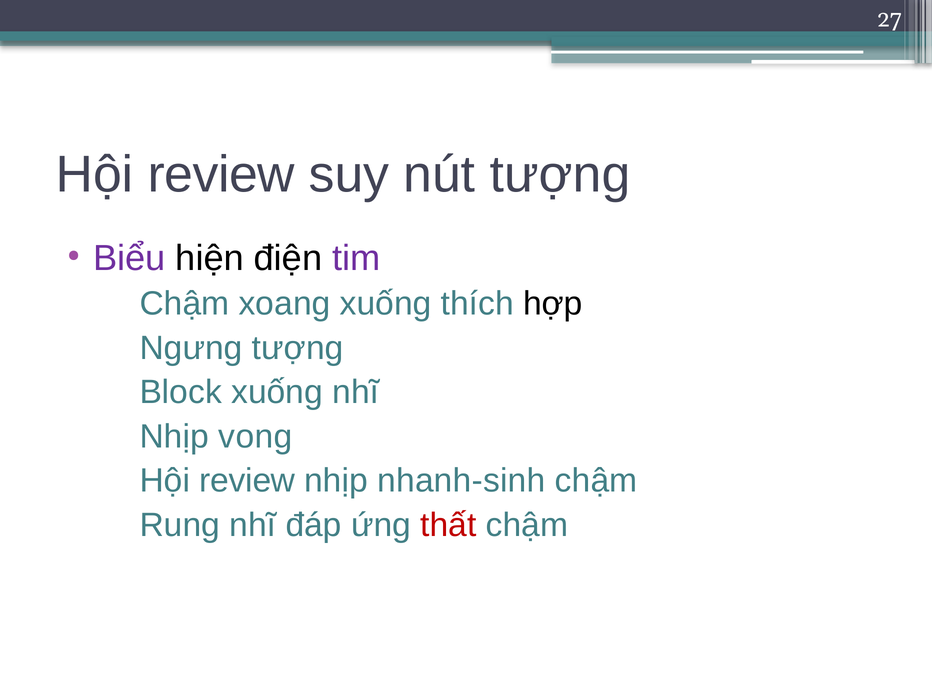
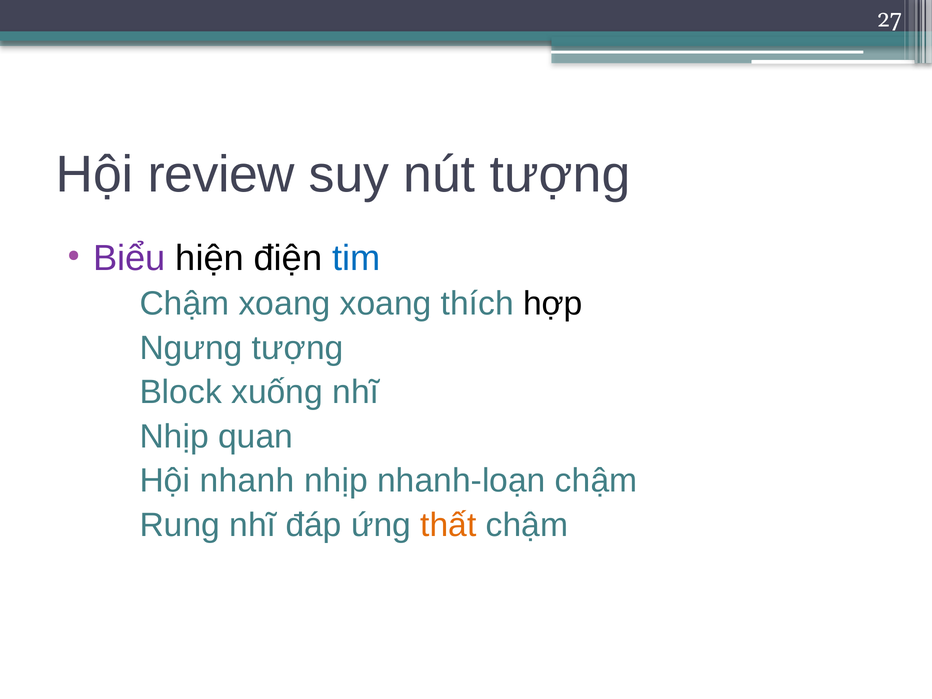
tim colour: purple -> blue
xoang xuống: xuống -> xoang
vong: vong -> quan
review at (247, 481): review -> nhanh
nhanh-sinh: nhanh-sinh -> nhanh-loạn
thất colour: red -> orange
